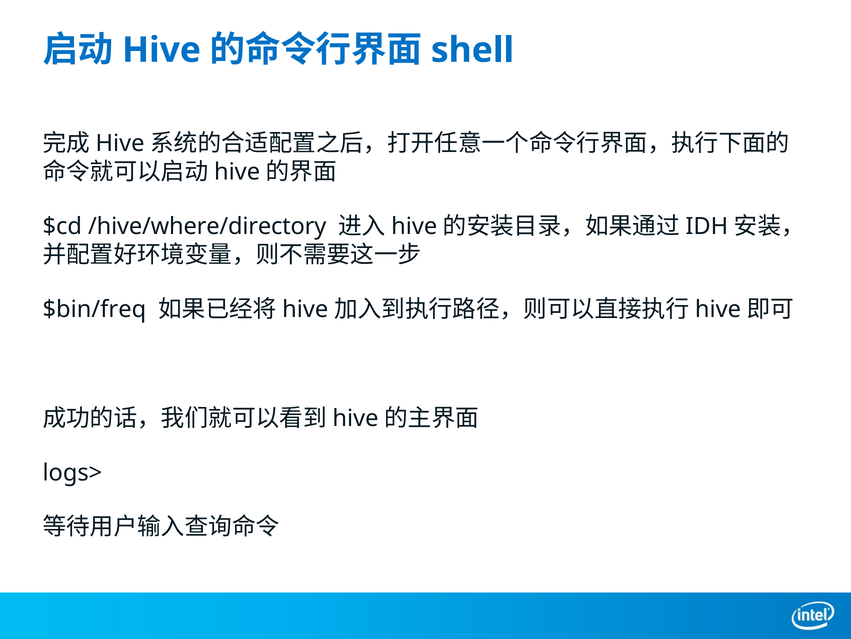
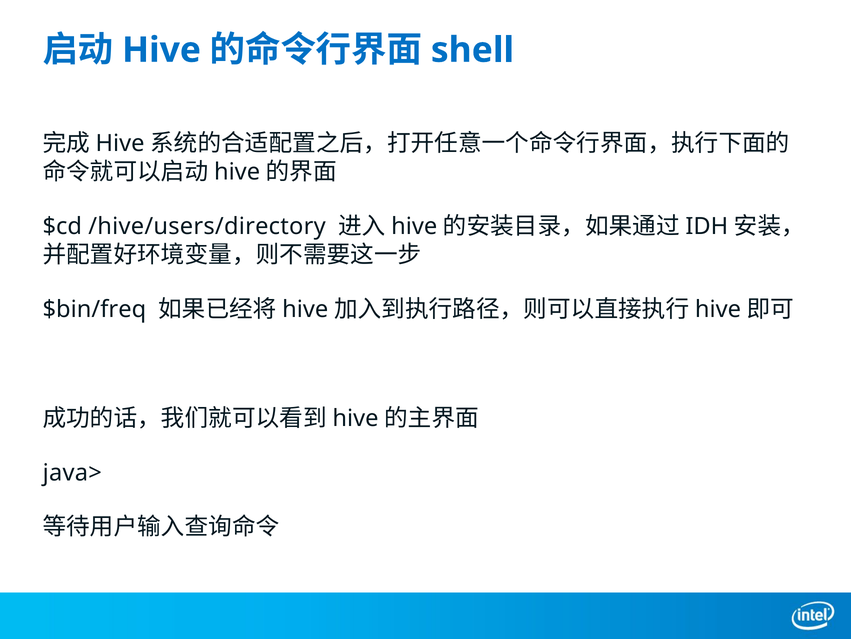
/hive/where/directory: /hive/where/directory -> /hive/users/directory
logs>: logs> -> java>
